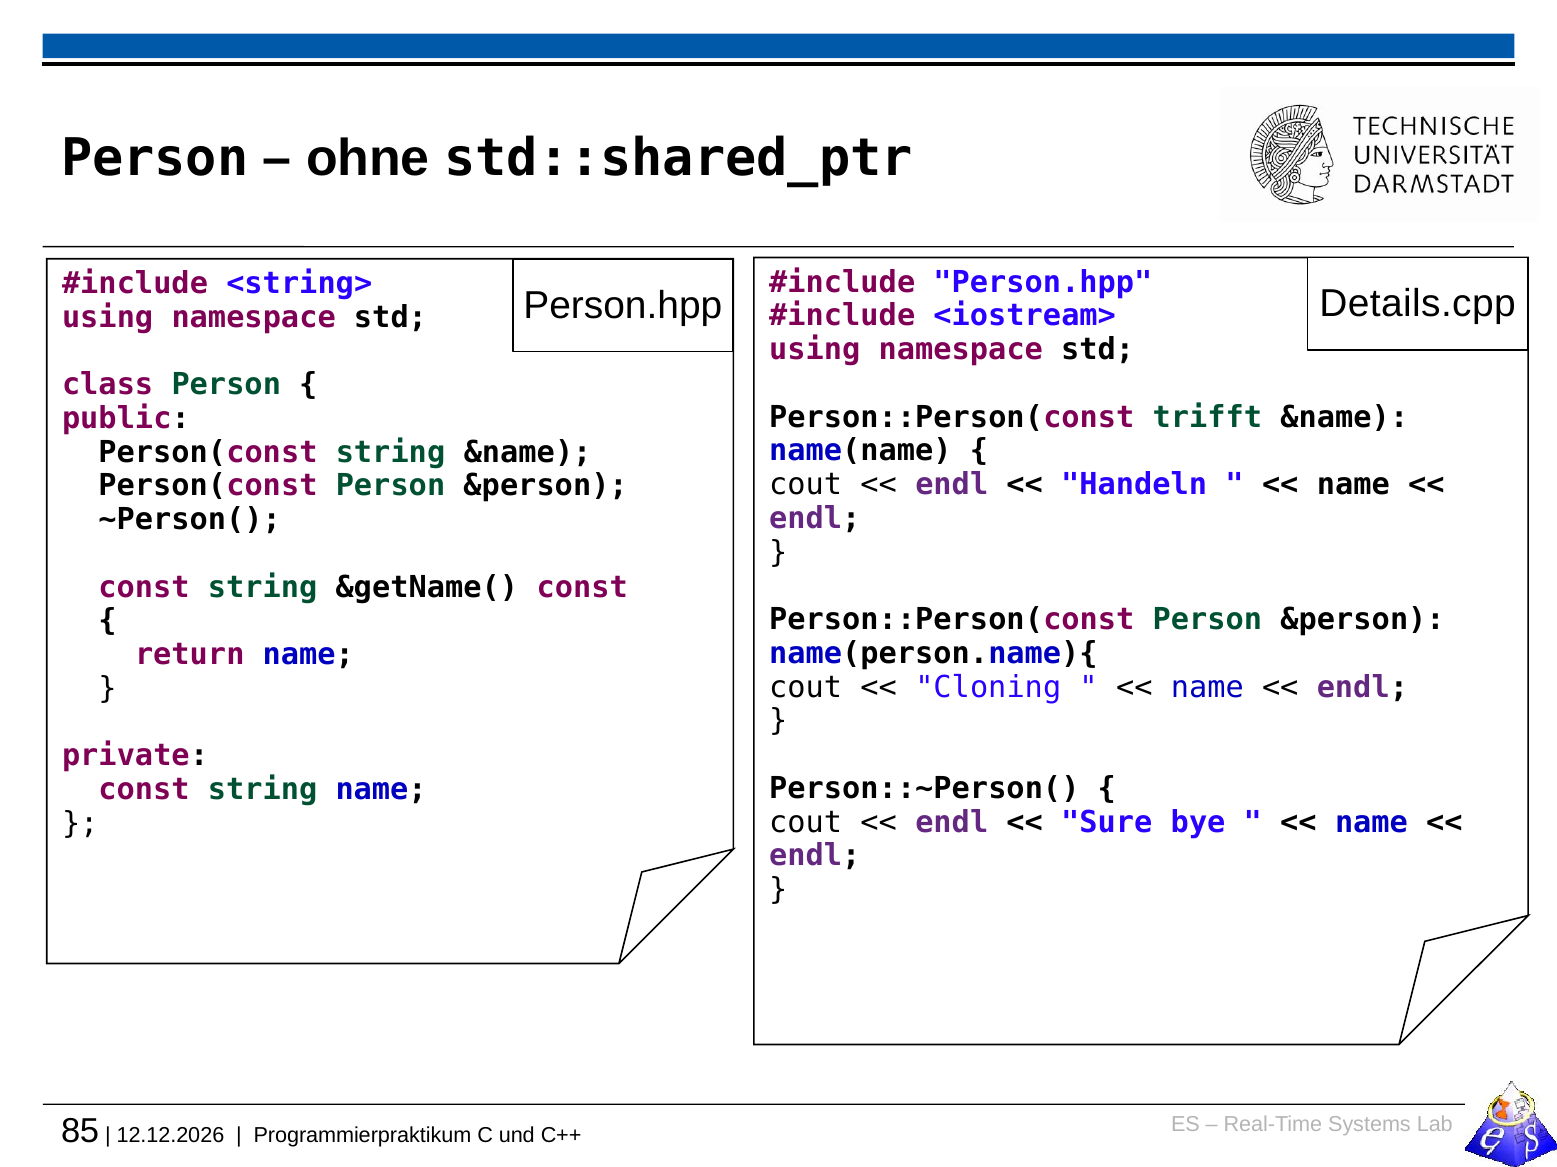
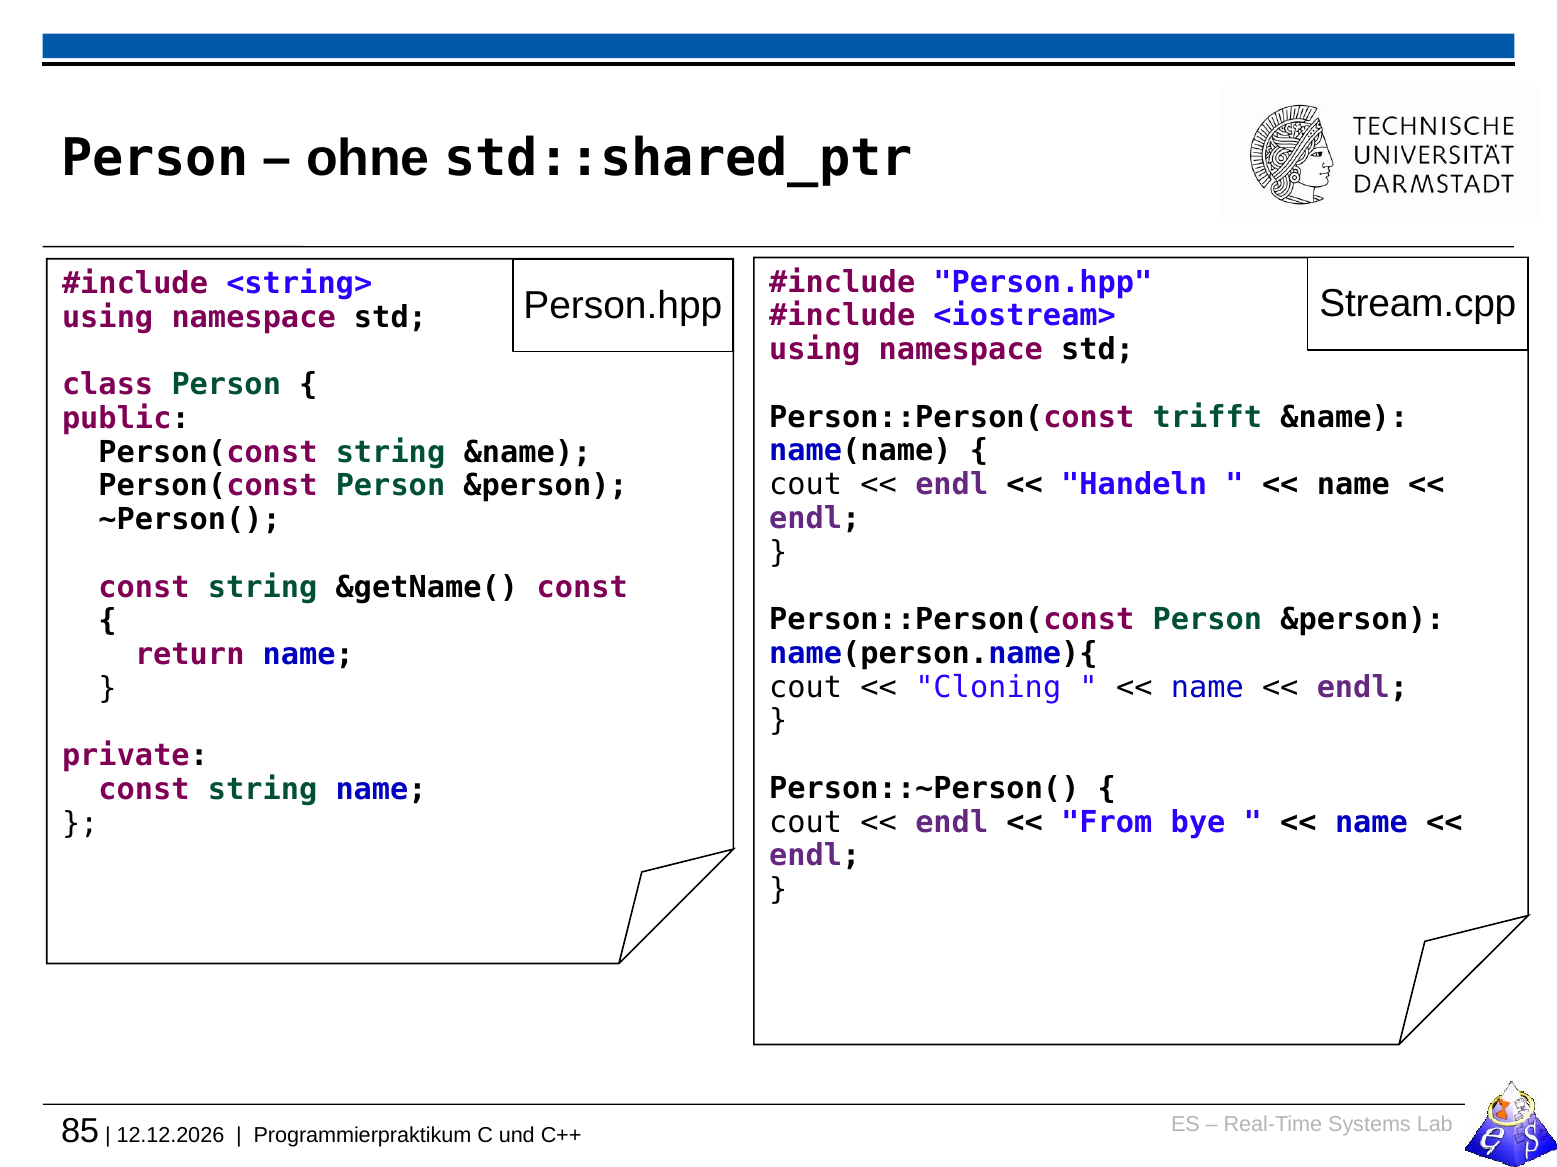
Details.cpp: Details.cpp -> Stream.cpp
Sure: Sure -> From
